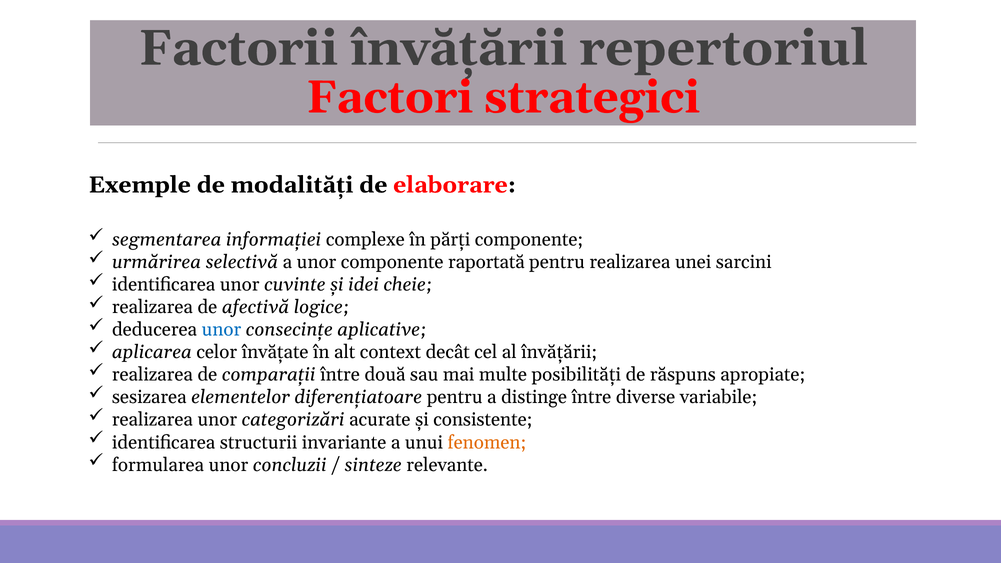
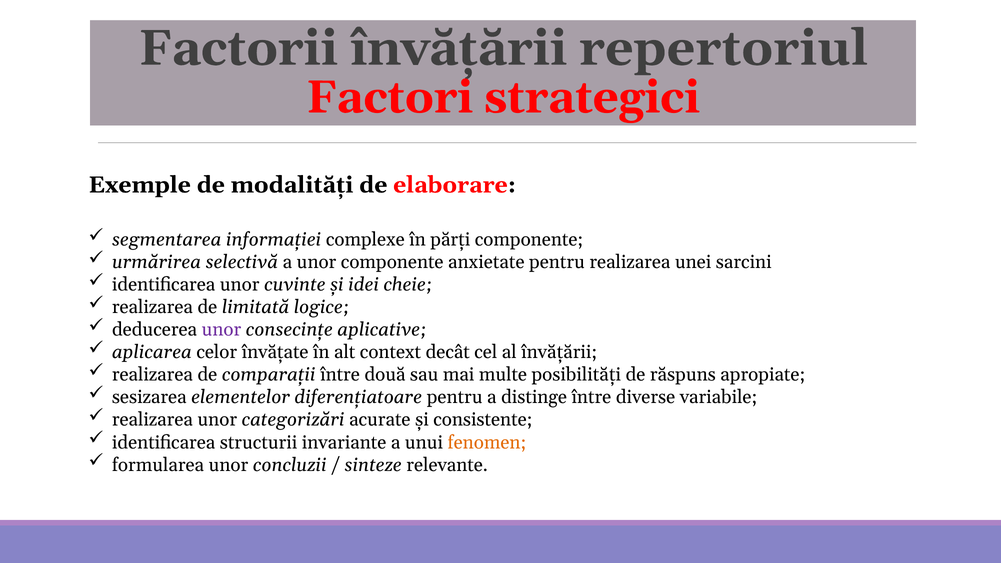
raportată: raportată -> anxietate
afectivă: afectivă -> limitată
unor at (221, 330) colour: blue -> purple
